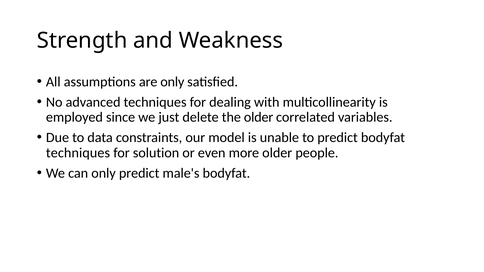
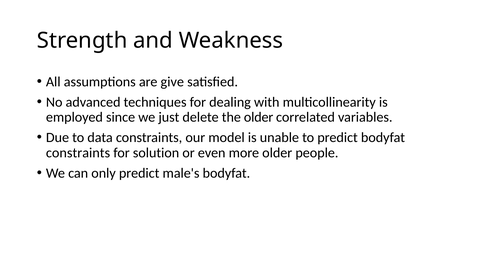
are only: only -> give
techniques at (78, 153): techniques -> constraints
